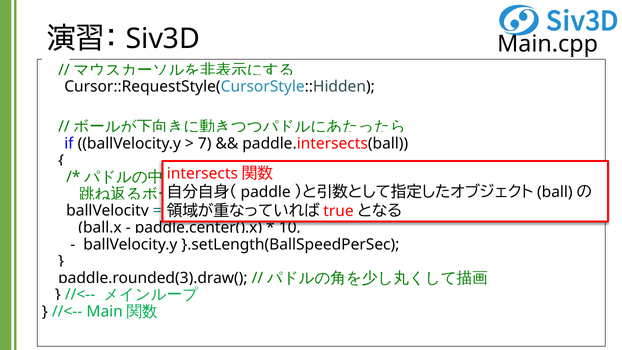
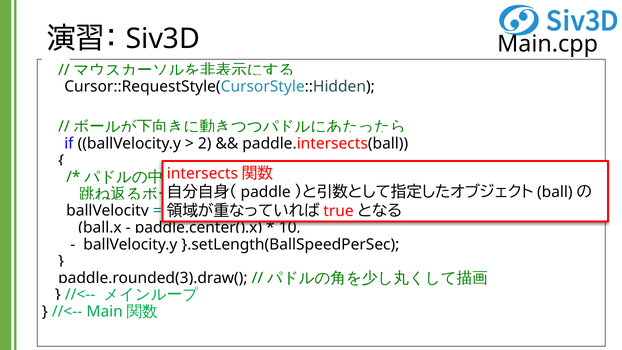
7: 7 -> 2
